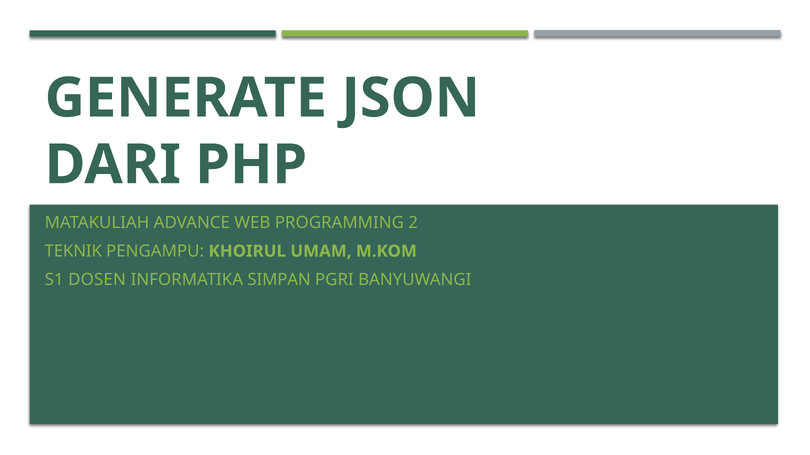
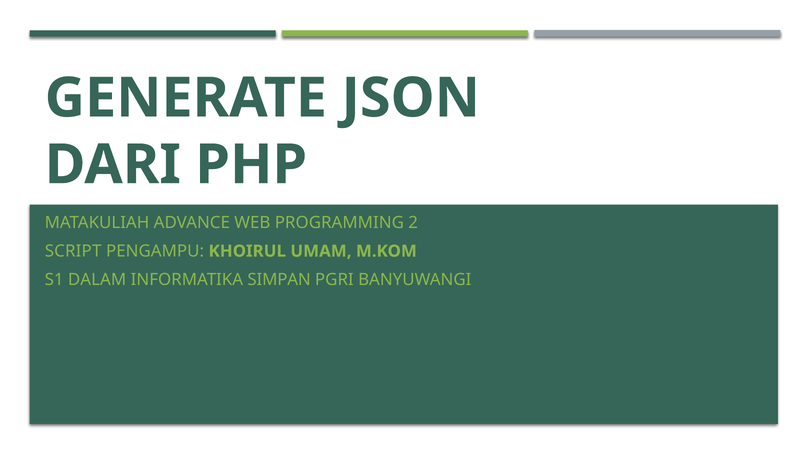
TEKNIK: TEKNIK -> SCRIPT
DOSEN: DOSEN -> DALAM
